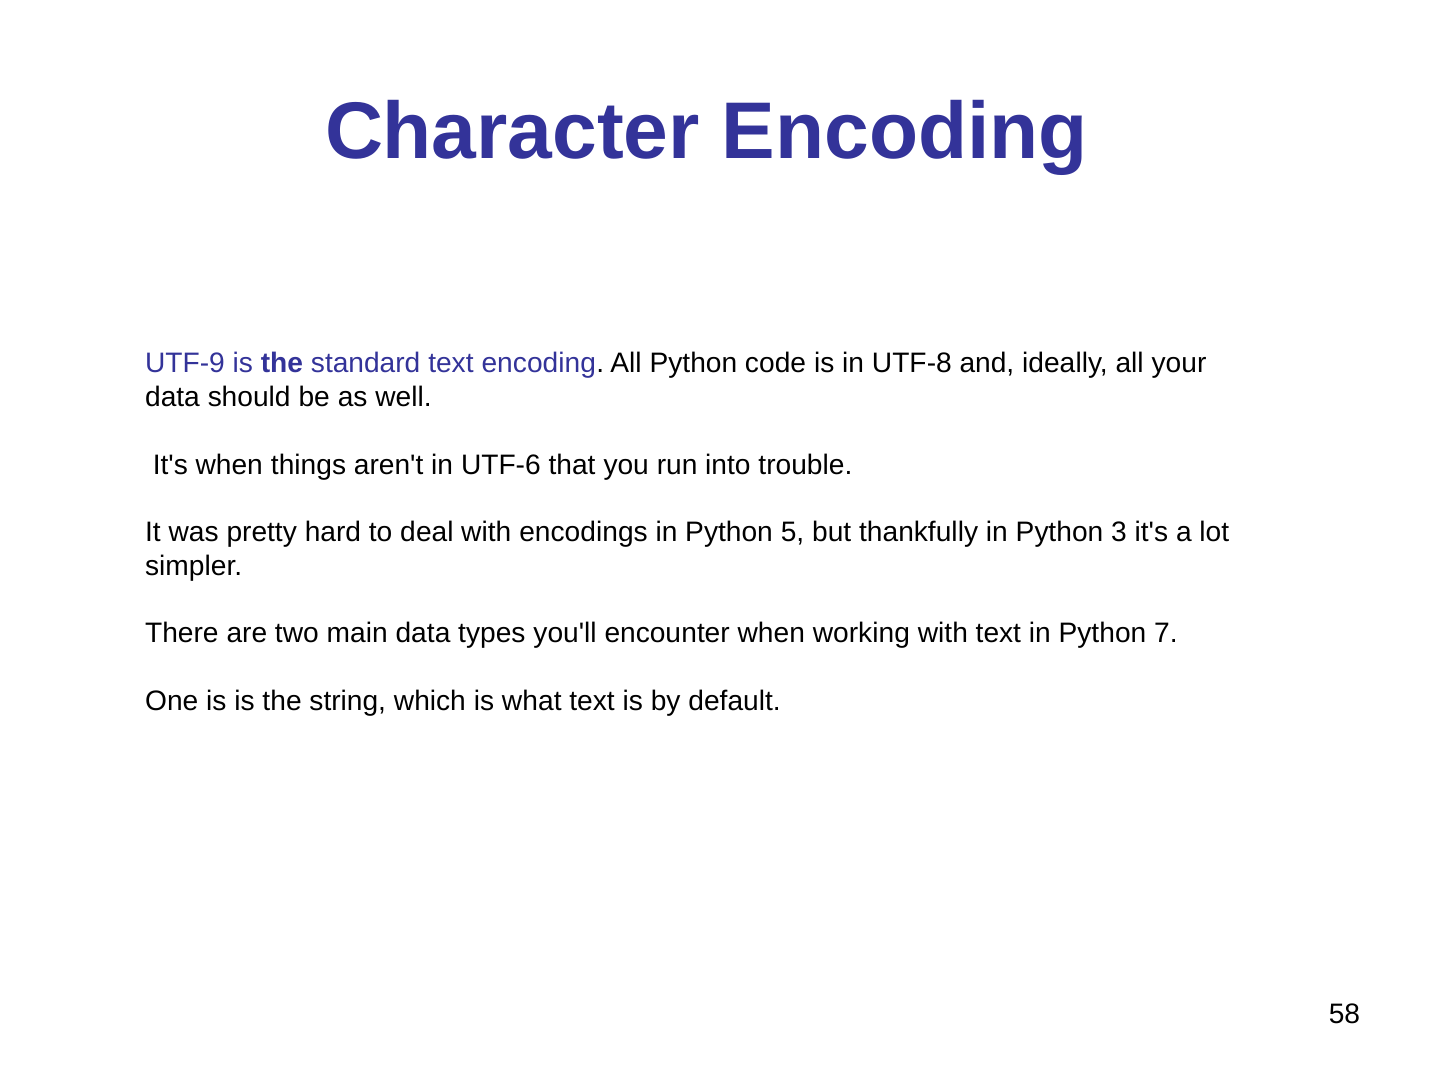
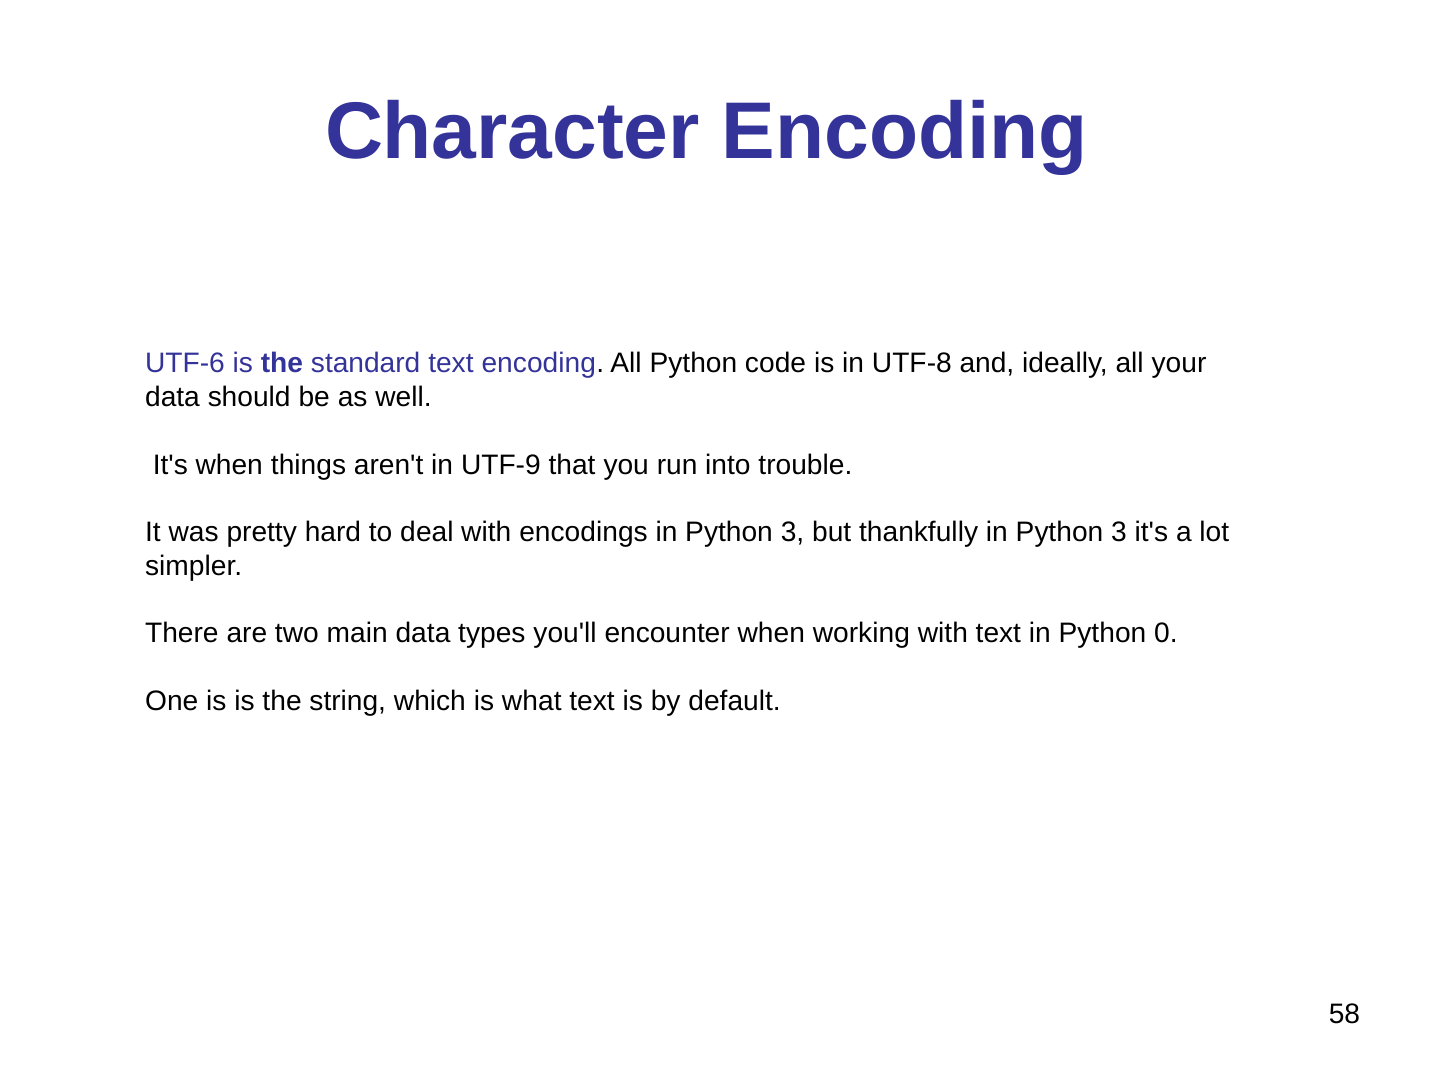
UTF-9: UTF-9 -> UTF-6
UTF-6: UTF-6 -> UTF-9
encodings in Python 5: 5 -> 3
7: 7 -> 0
